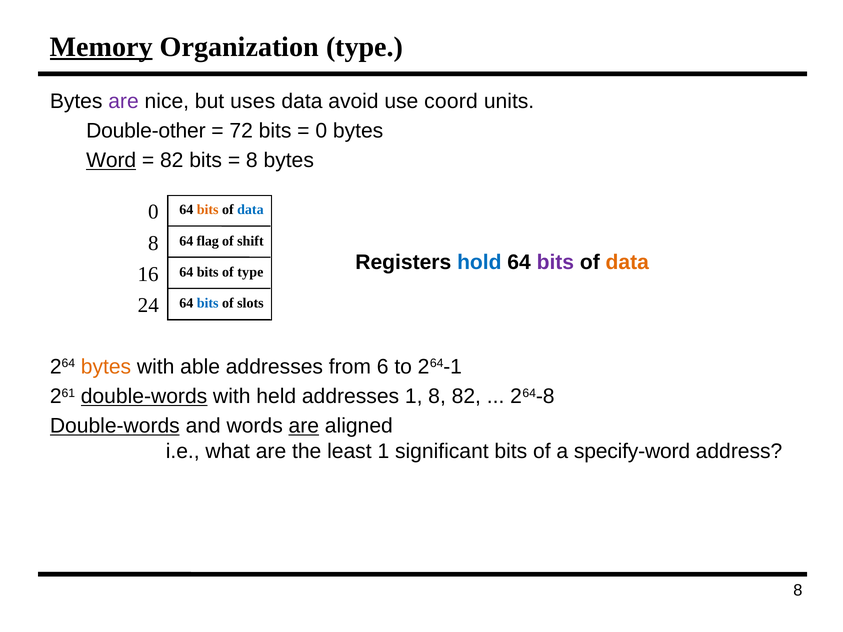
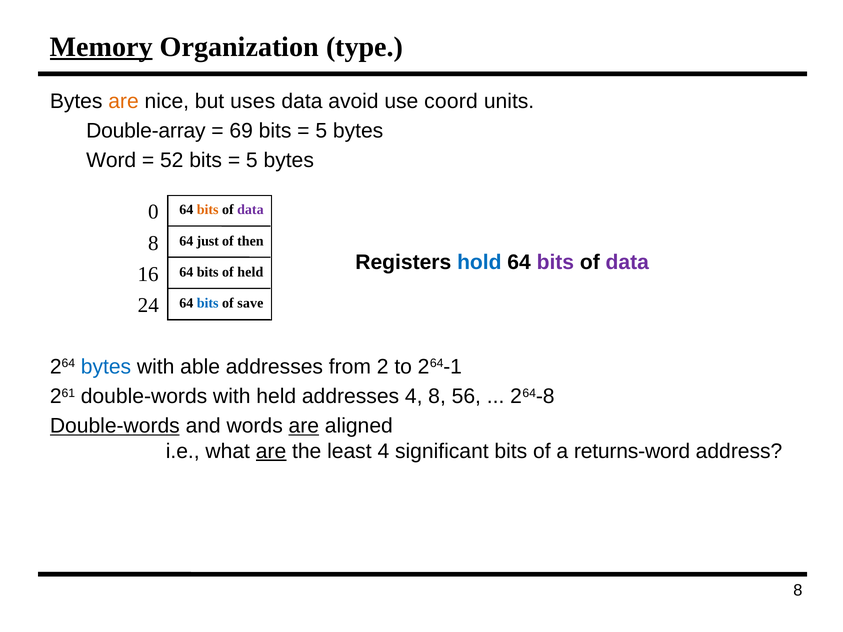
are at (124, 101) colour: purple -> orange
Double-other: Double-other -> Double-array
72: 72 -> 69
0 at (321, 131): 0 -> 5
Word underline: present -> none
82 at (172, 160): 82 -> 52
8 at (252, 160): 8 -> 5
data at (250, 210) colour: blue -> purple
flag: flag -> just
shift: shift -> then
data at (627, 262) colour: orange -> purple
of type: type -> held
slots: slots -> save
bytes at (106, 367) colour: orange -> blue
6: 6 -> 2
double-words at (144, 397) underline: present -> none
addresses 1: 1 -> 4
8 82: 82 -> 56
are at (271, 451) underline: none -> present
least 1: 1 -> 4
specify-word: specify-word -> returns-word
